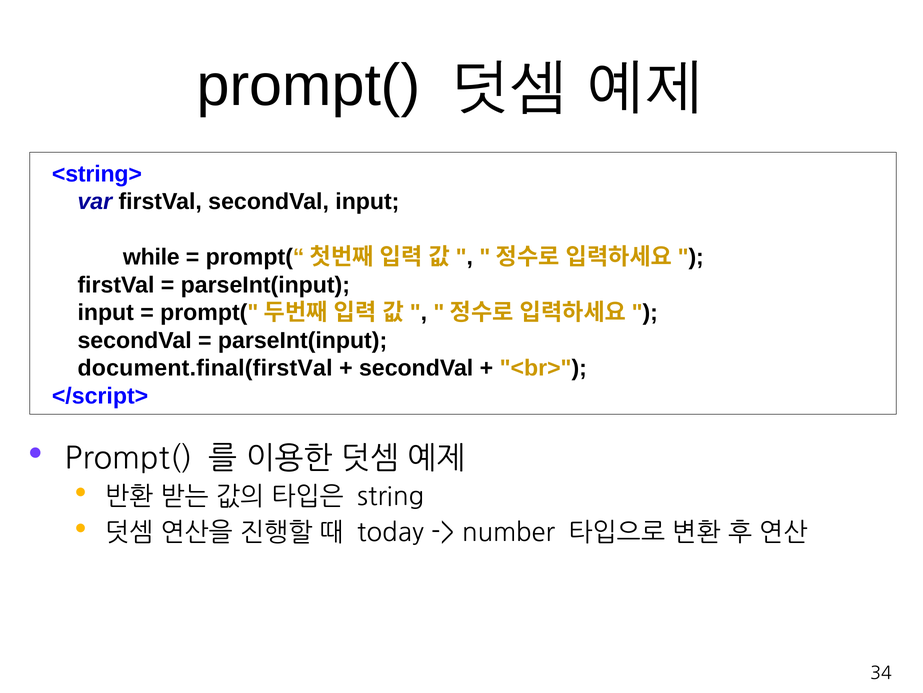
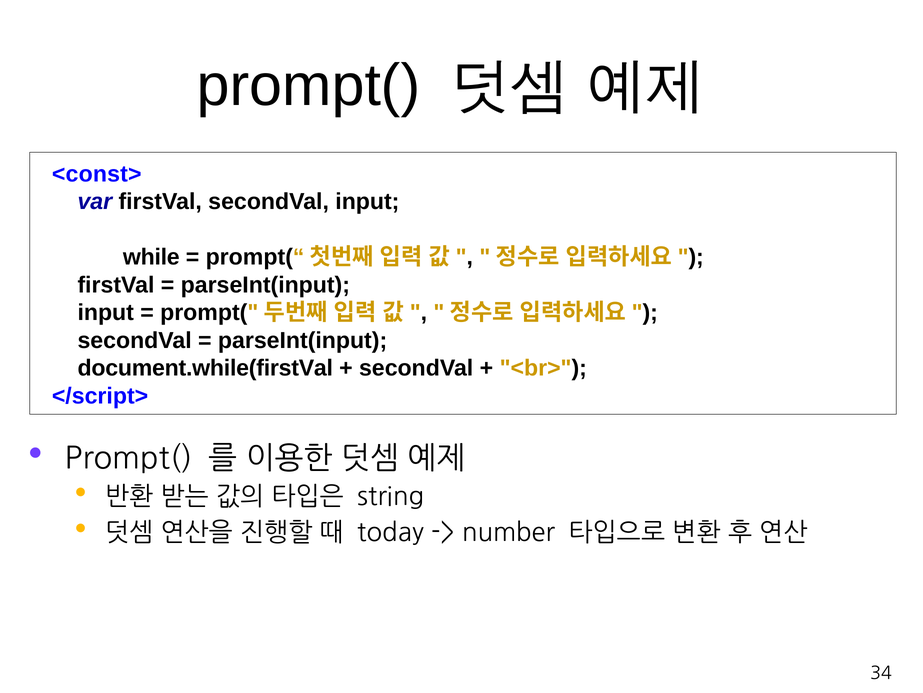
<string>: <string> -> <const>
document.final(firstVal: document.final(firstVal -> document.while(firstVal
